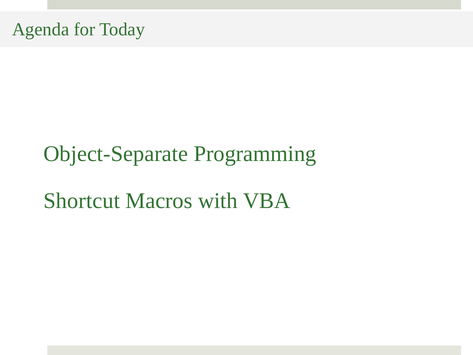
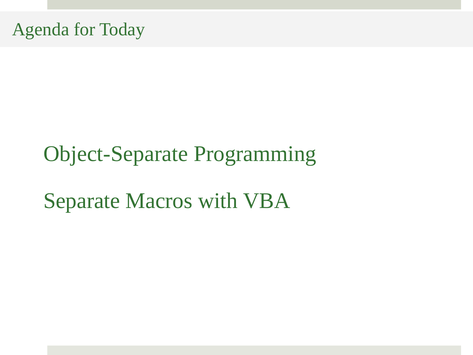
Shortcut: Shortcut -> Separate
